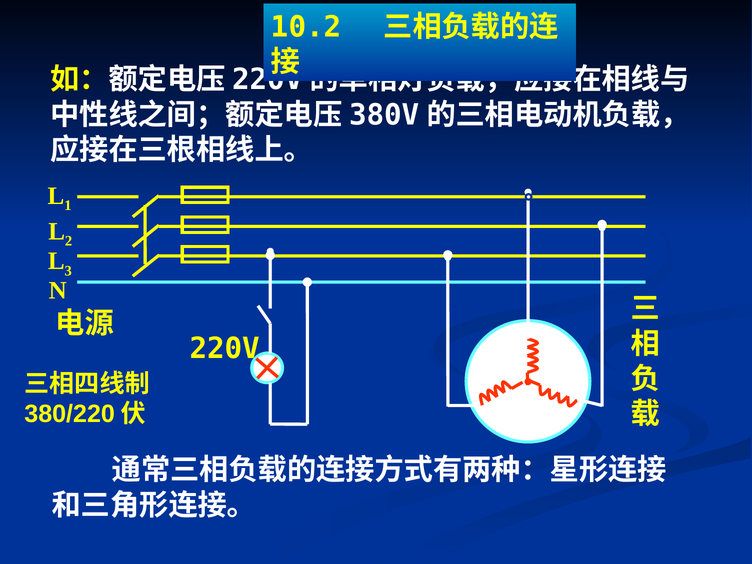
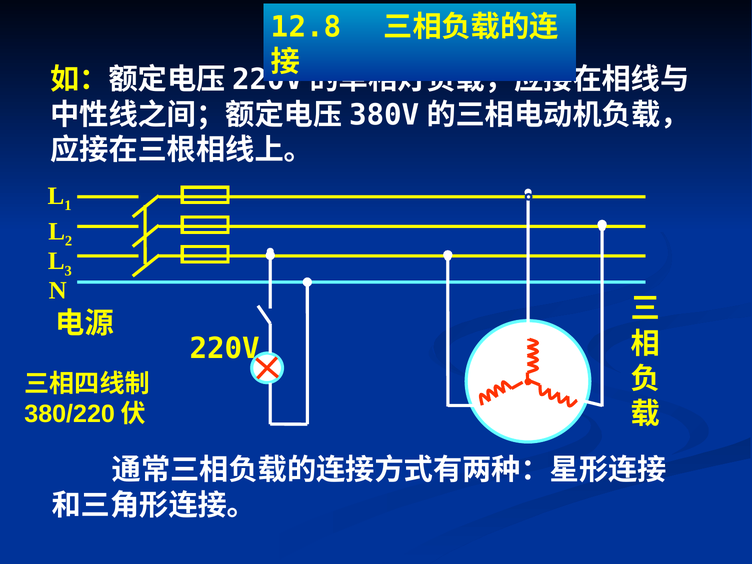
10.2: 10.2 -> 12.8
